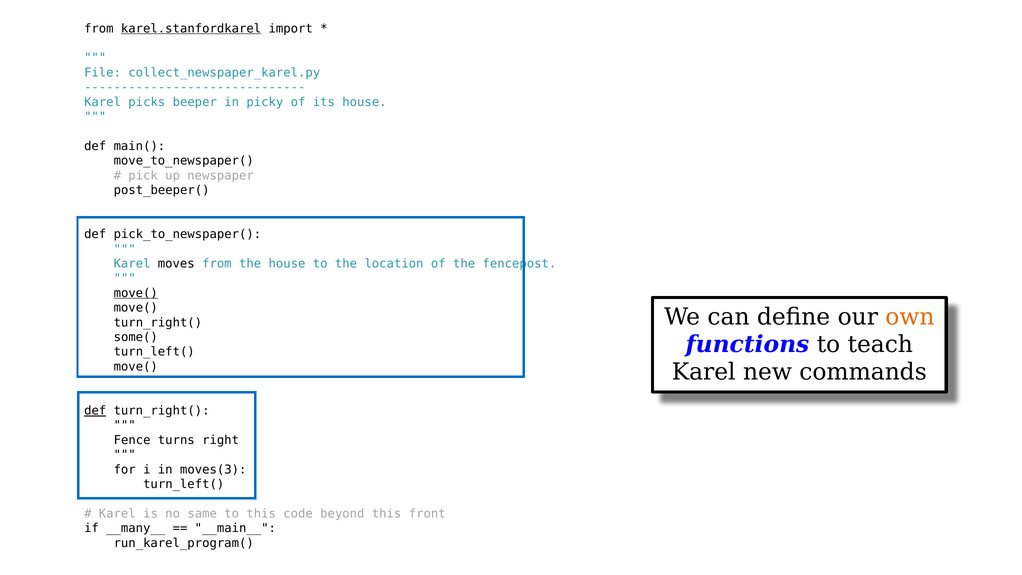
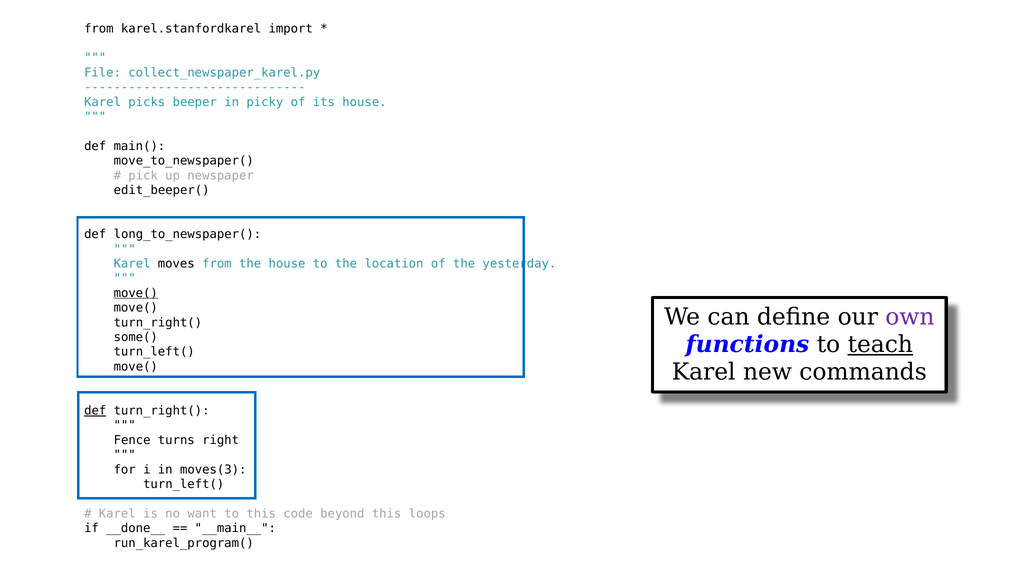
karel.stanfordkarel underline: present -> none
post_beeper(: post_beeper( -> edit_beeper(
pick_to_newspaper(: pick_to_newspaper( -> long_to_newspaper(
fencepost: fencepost -> yesterday
own colour: orange -> purple
teach underline: none -> present
same: same -> want
front: front -> loops
__many__: __many__ -> __done__
